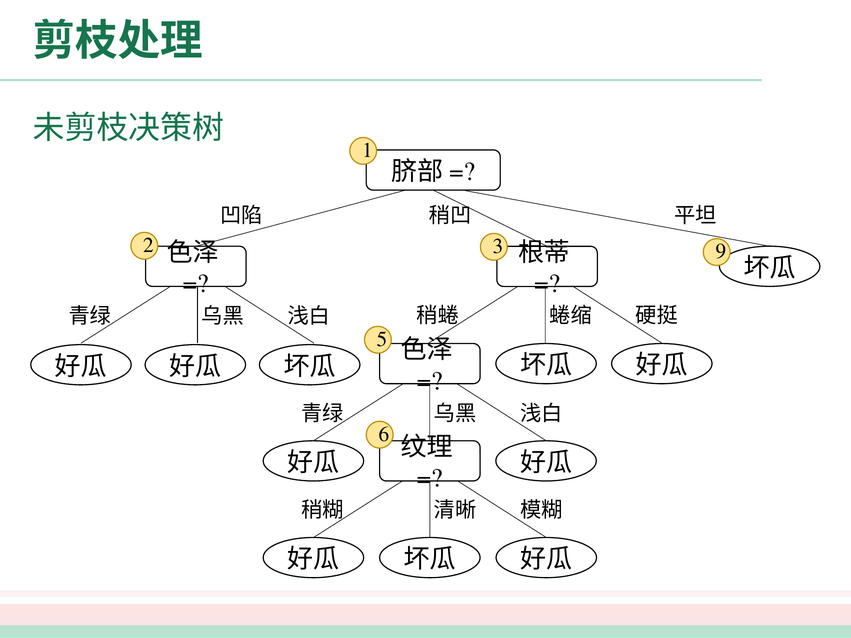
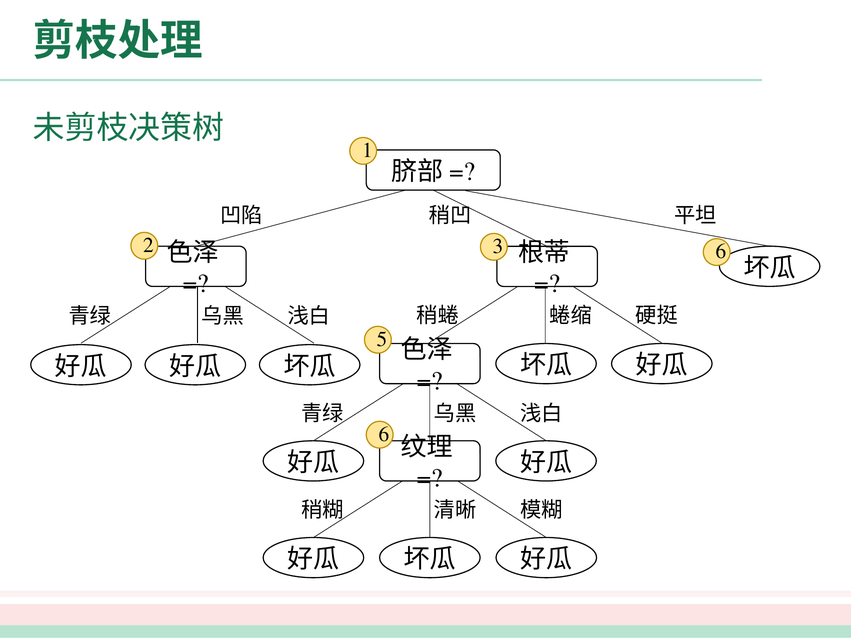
3 9: 9 -> 6
